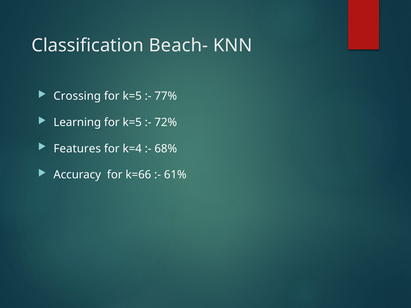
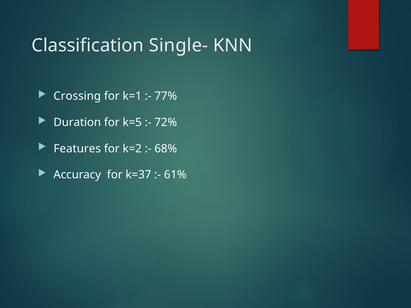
Beach-: Beach- -> Single-
k=5 at (132, 96): k=5 -> k=1
Learning: Learning -> Duration
k=4: k=4 -> k=2
k=66: k=66 -> k=37
